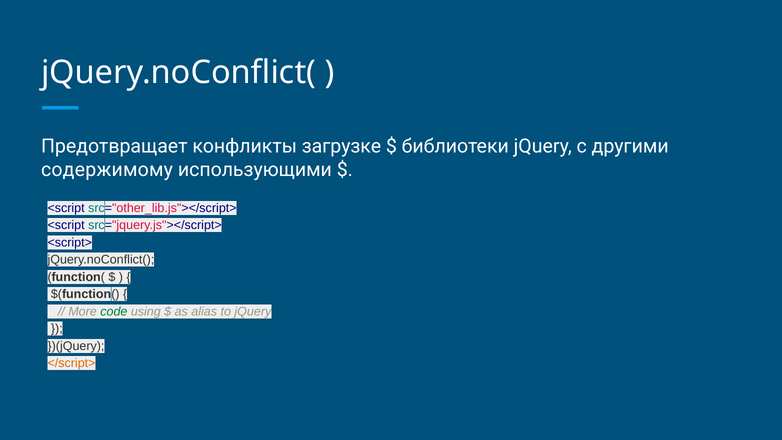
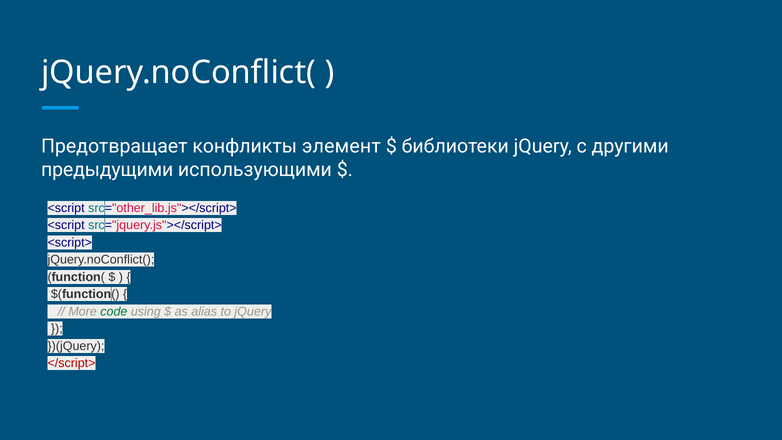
загрузке: загрузке -> элемент
содержимому: содержимому -> предыдущими
</script> colour: orange -> red
